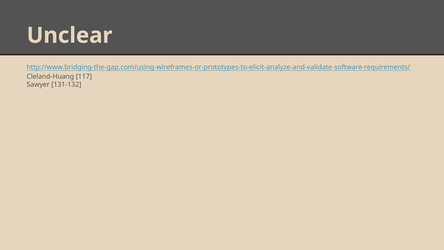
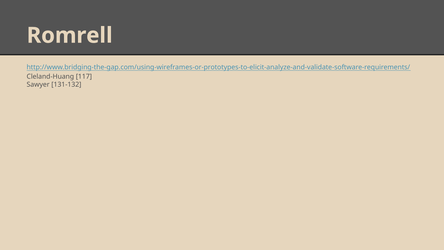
Unclear: Unclear -> Romrell
